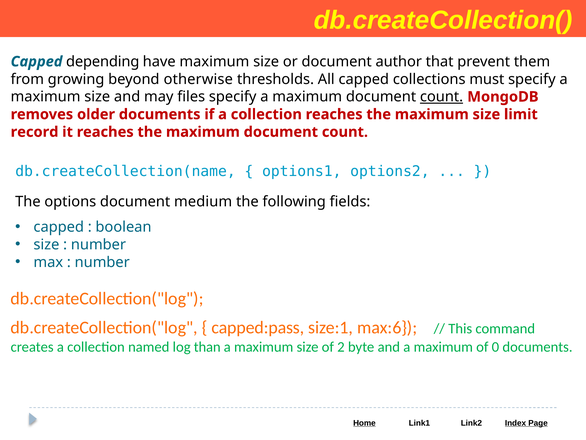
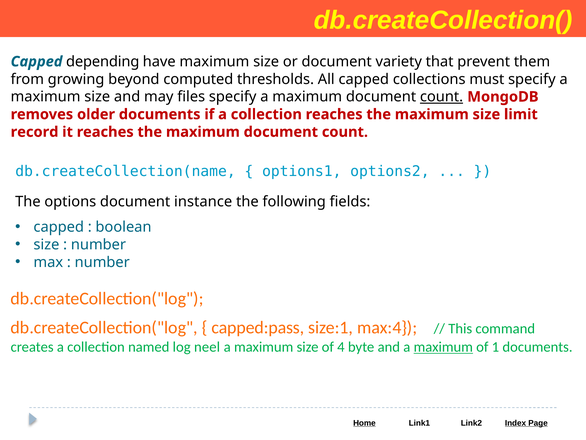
author: author -> variety
otherwise: otherwise -> computed
medium: medium -> instance
max:6: max:6 -> max:4
than: than -> neel
2: 2 -> 4
maximum at (443, 347) underline: none -> present
0: 0 -> 1
